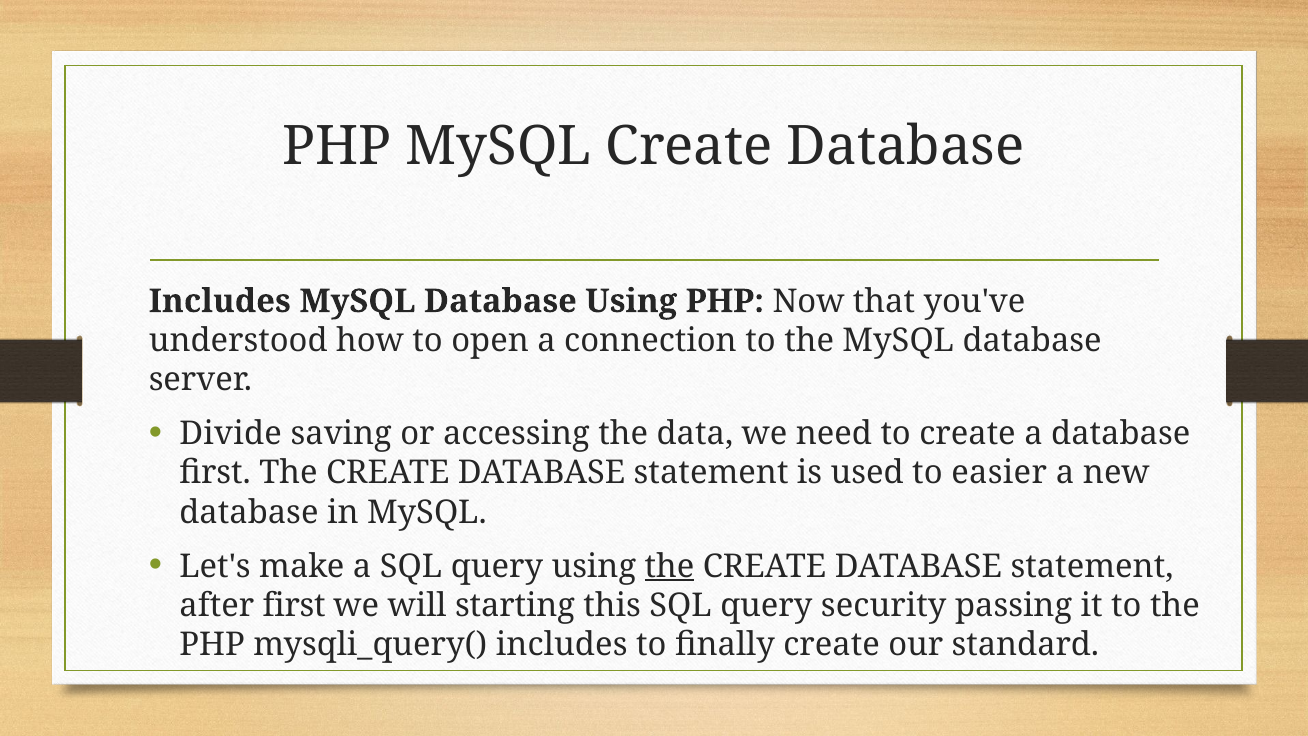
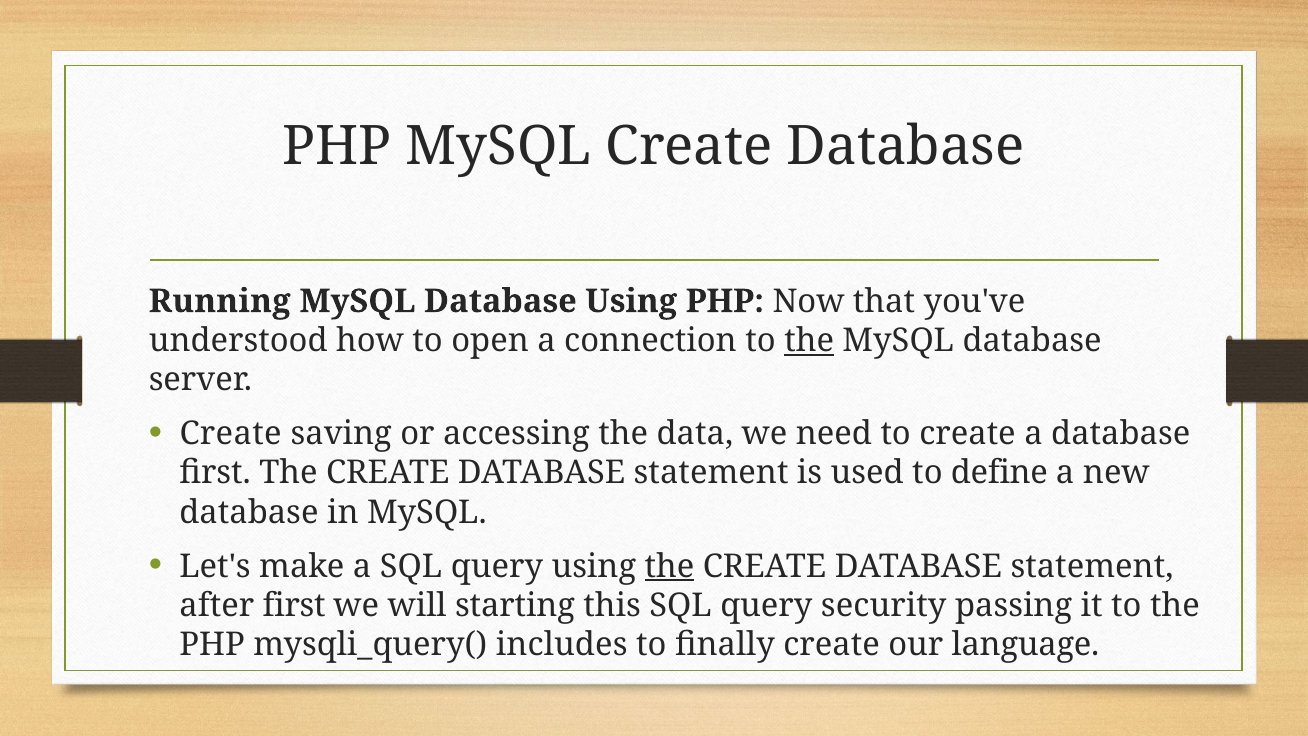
Includes at (220, 301): Includes -> Running
the at (809, 340) underline: none -> present
Divide at (231, 434): Divide -> Create
easier: easier -> define
standard: standard -> language
